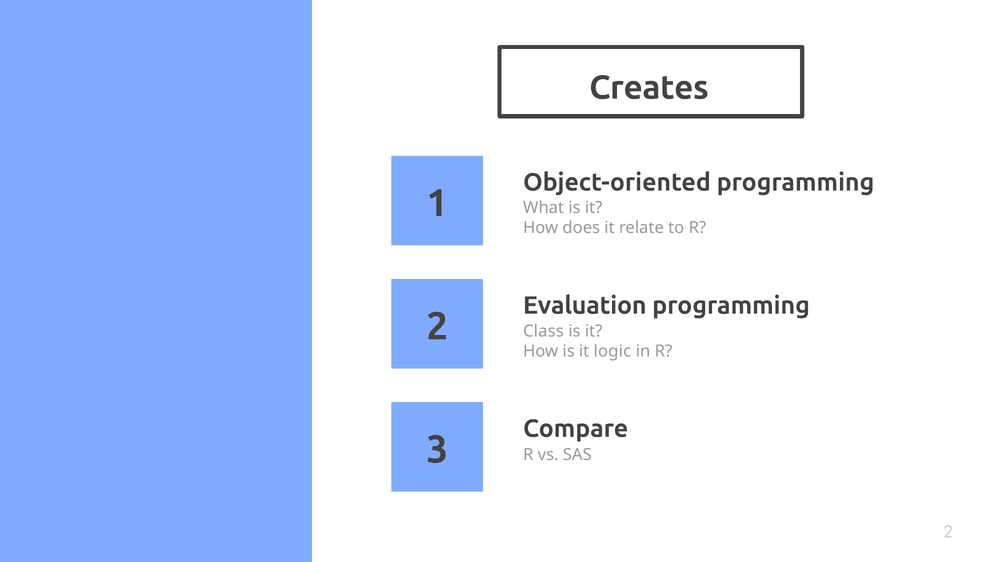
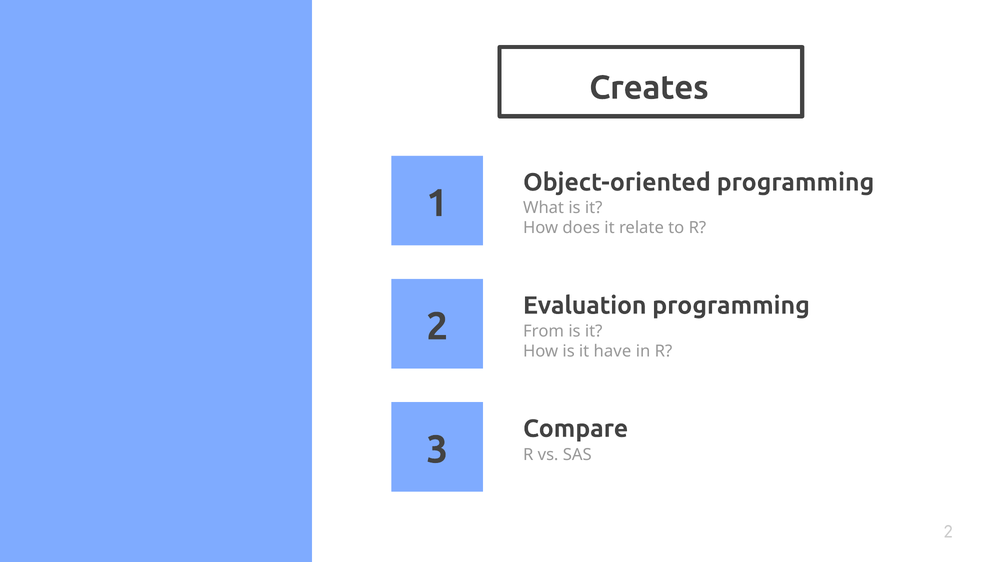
Class: Class -> From
logic: logic -> have
